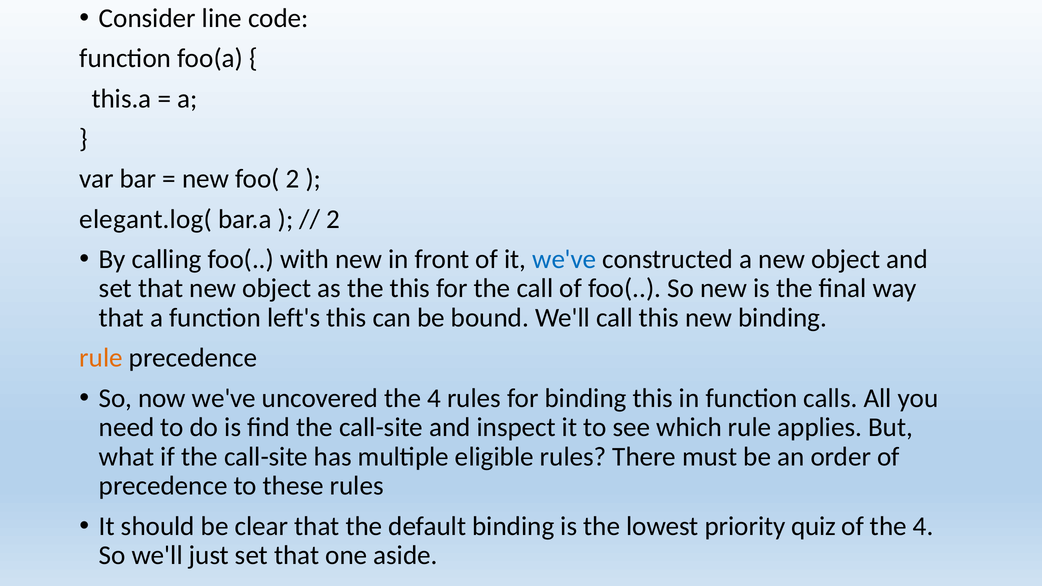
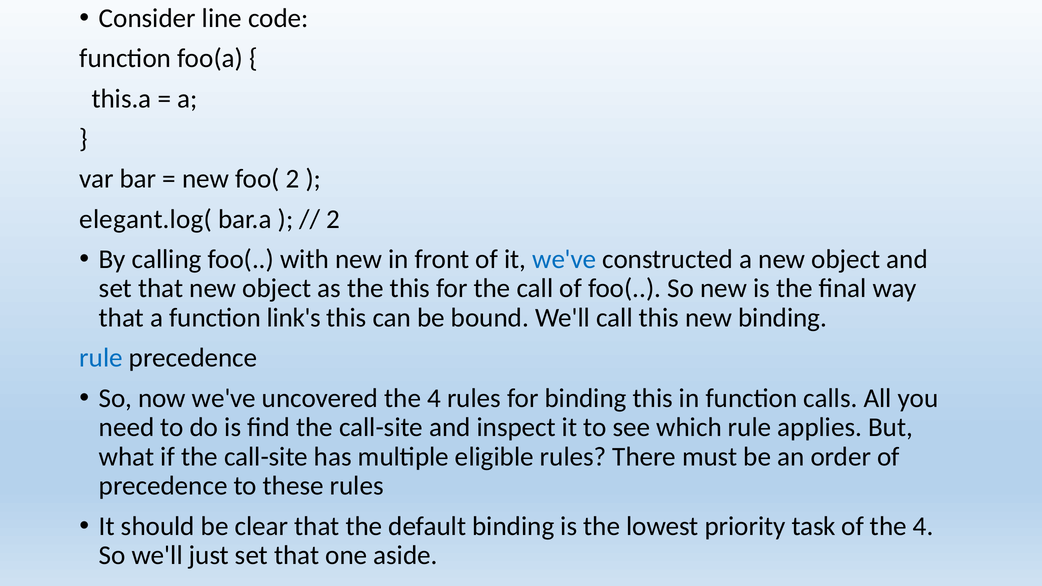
left's: left's -> link's
rule at (101, 358) colour: orange -> blue
quiz: quiz -> task
